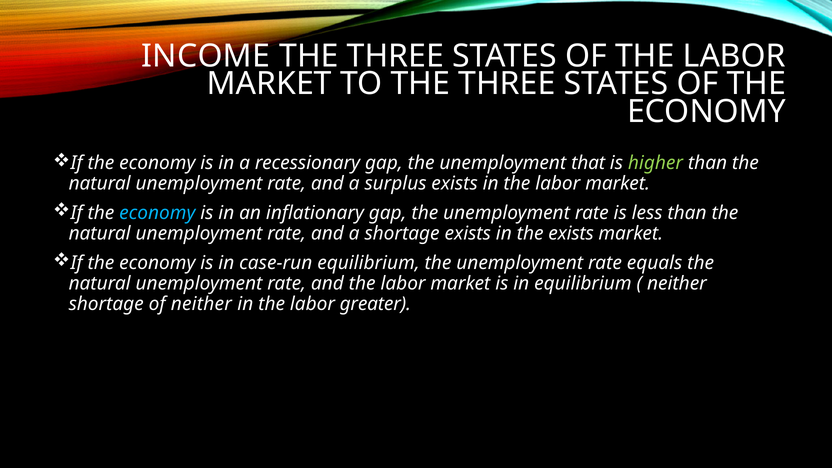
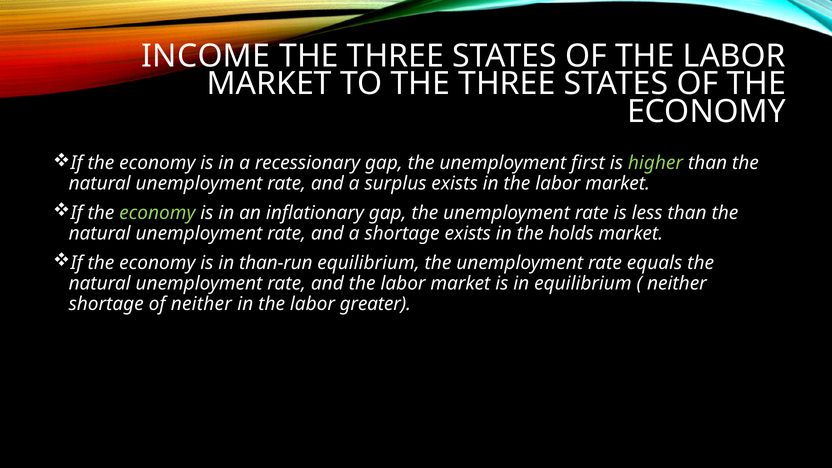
that: that -> first
economy at (157, 213) colour: light blue -> light green
the exists: exists -> holds
case-run: case-run -> than-run
